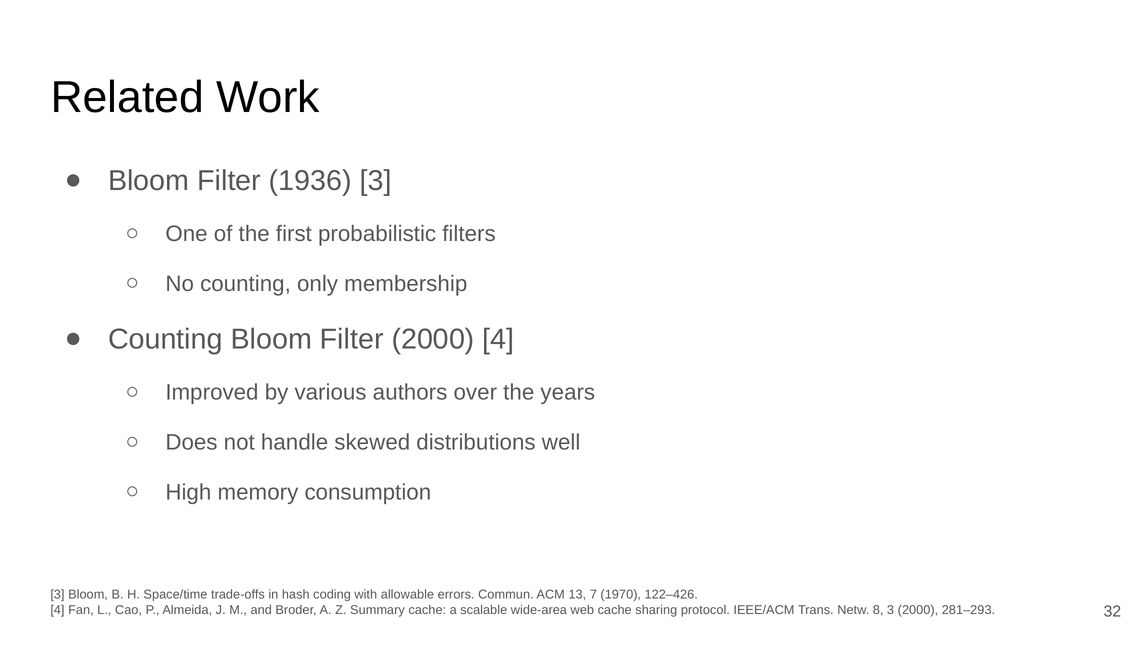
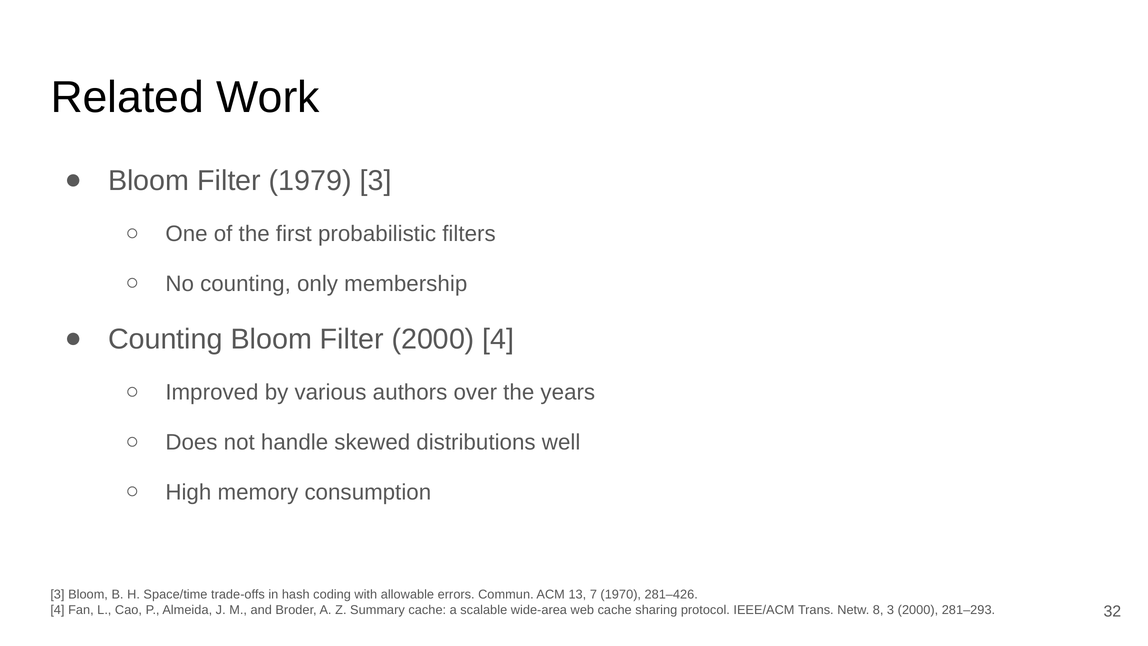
1936: 1936 -> 1979
122–426: 122–426 -> 281–426
